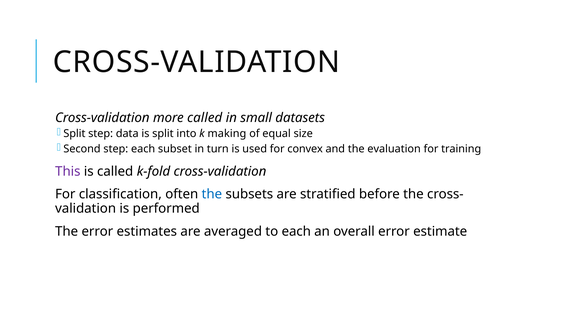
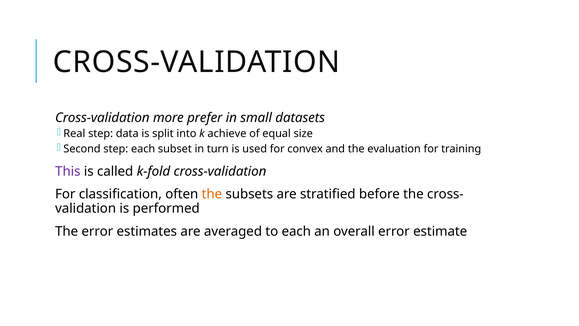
more called: called -> prefer
Split at (74, 133): Split -> Real
making: making -> achieve
the at (212, 194) colour: blue -> orange
